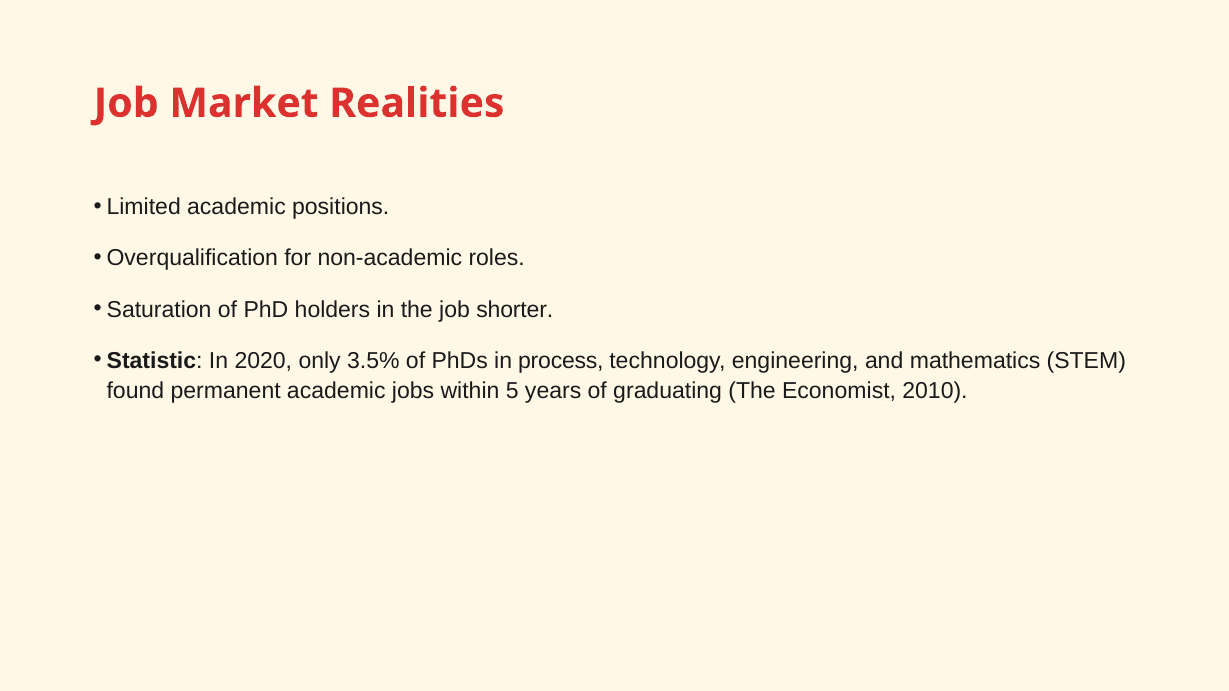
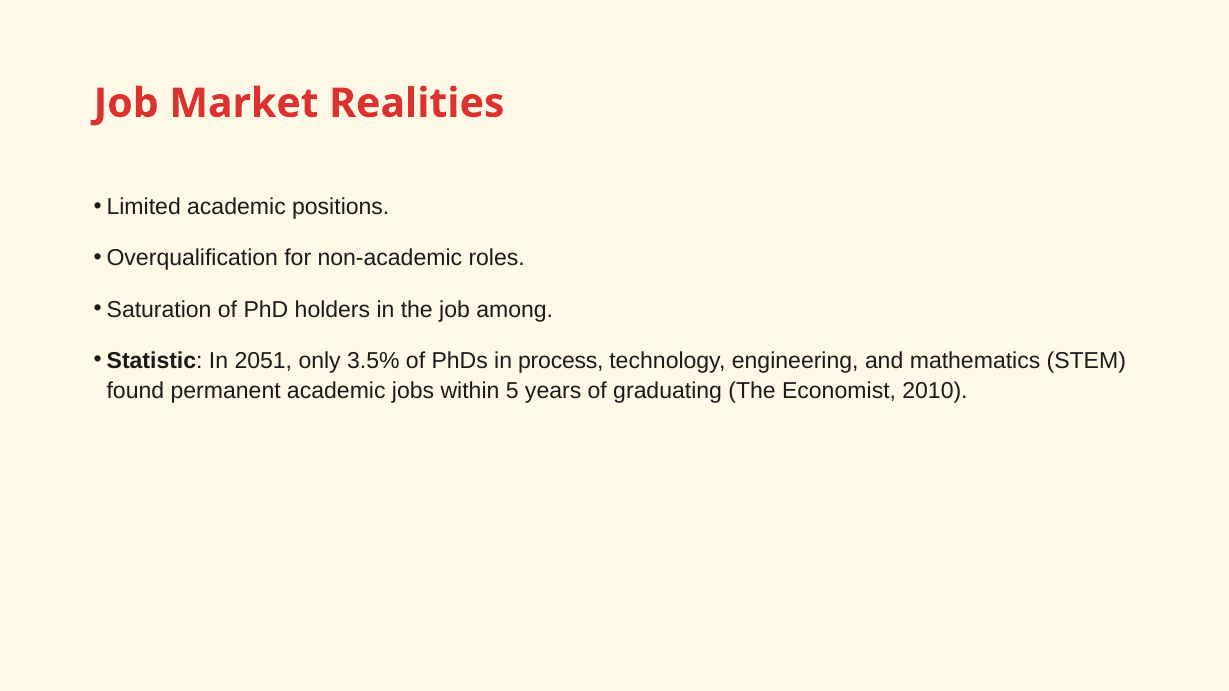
shorter: shorter -> among
2020: 2020 -> 2051
